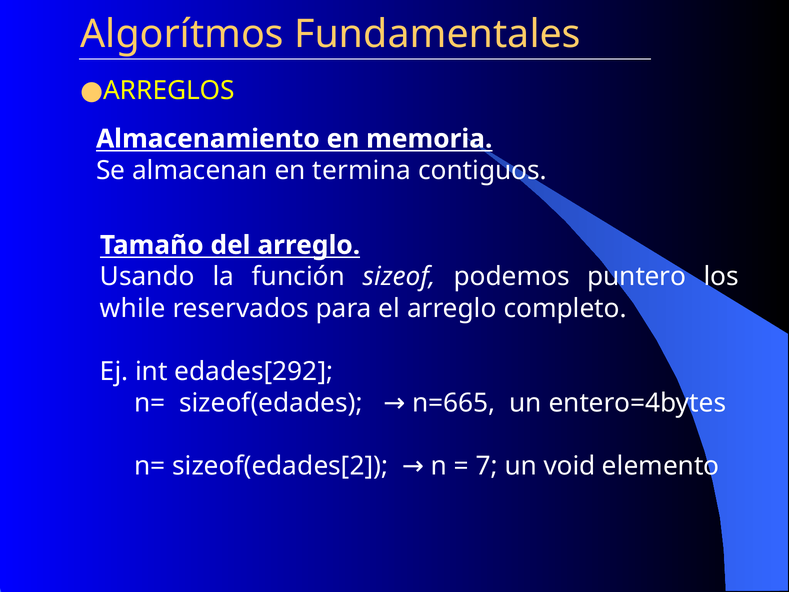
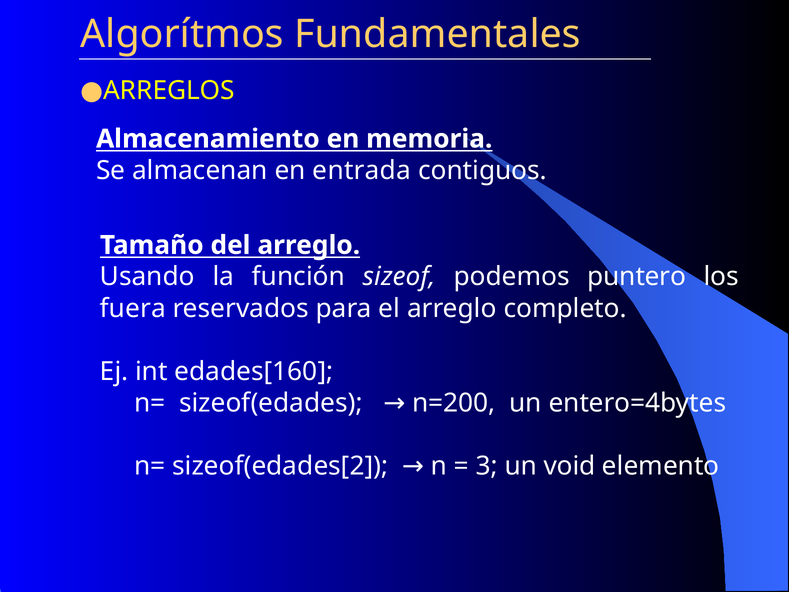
termina: termina -> entrada
while: while -> fuera
edades[292: edades[292 -> edades[160
n=665: n=665 -> n=200
7: 7 -> 3
